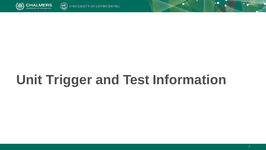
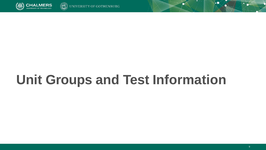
Trigger: Trigger -> Groups
